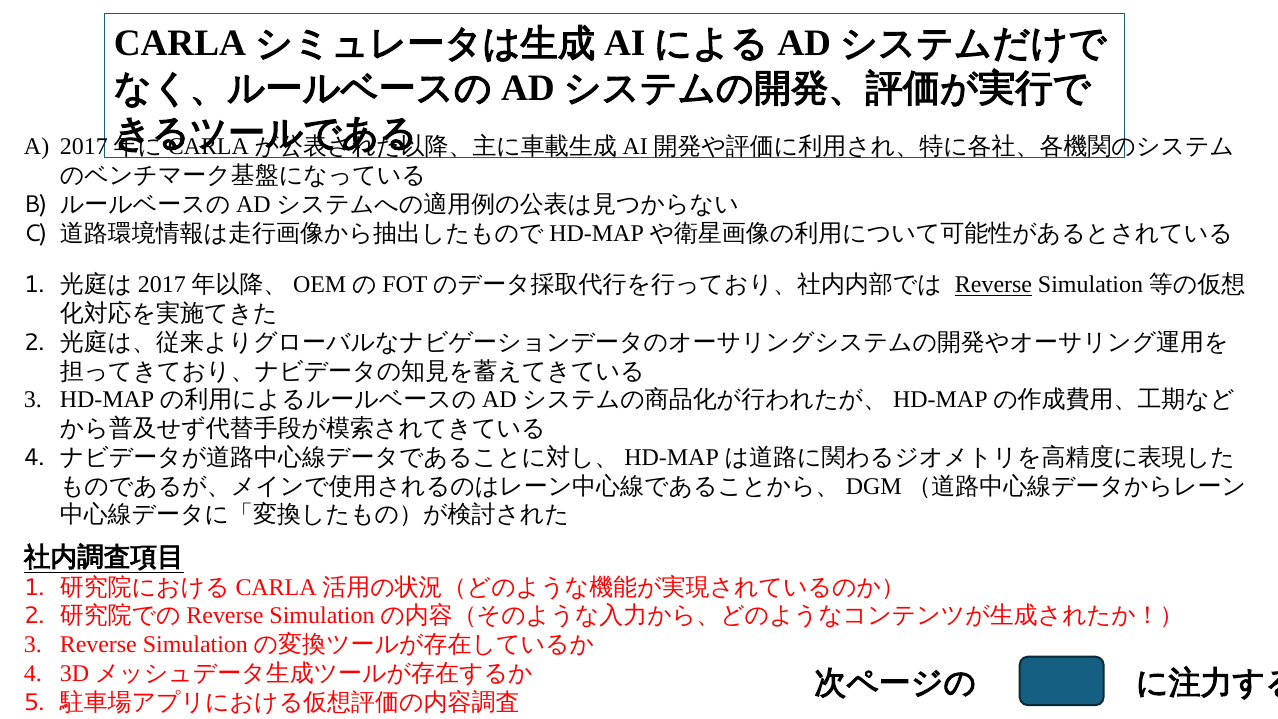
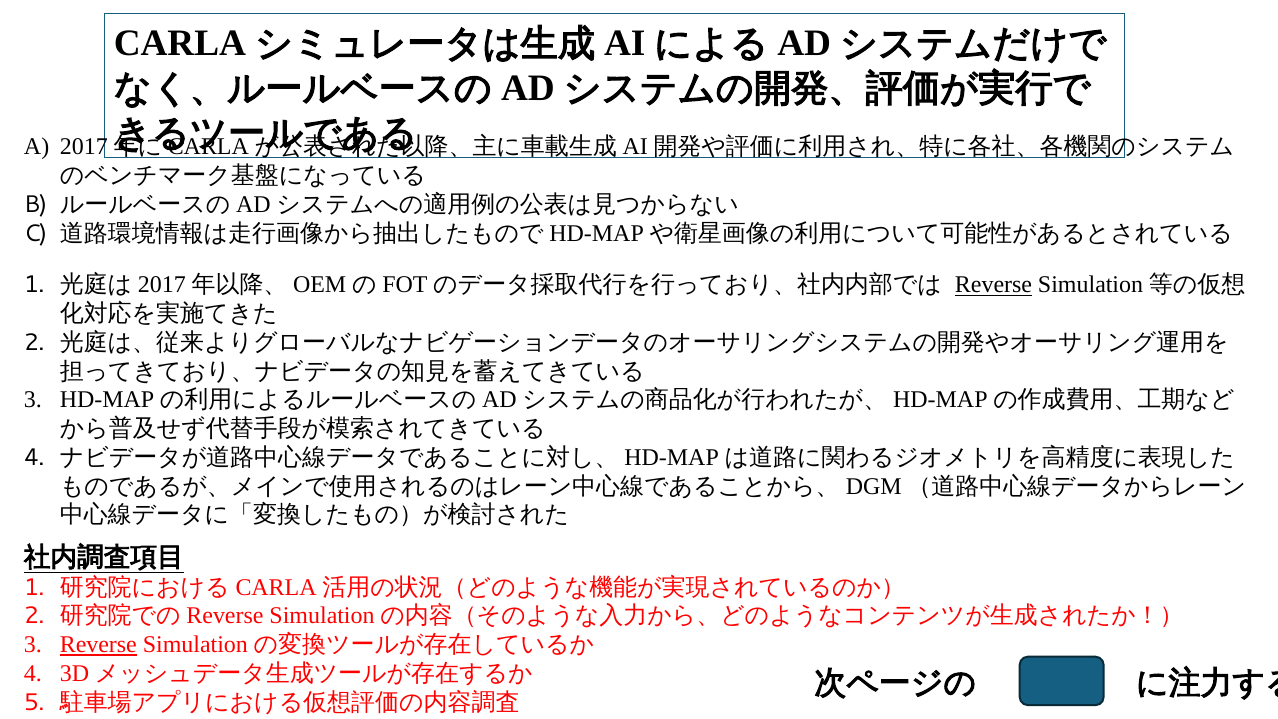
Reverse at (98, 645) underline: none -> present
